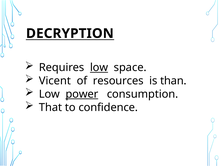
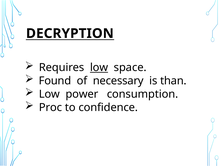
Vicent: Vicent -> Found
resources: resources -> necessary
power underline: present -> none
That: That -> Proc
